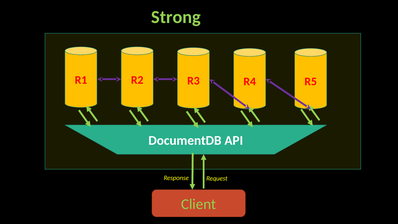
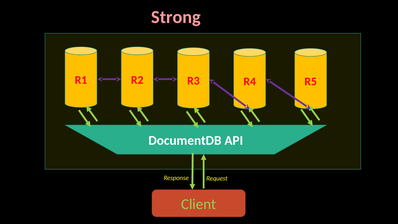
Strong colour: light green -> pink
